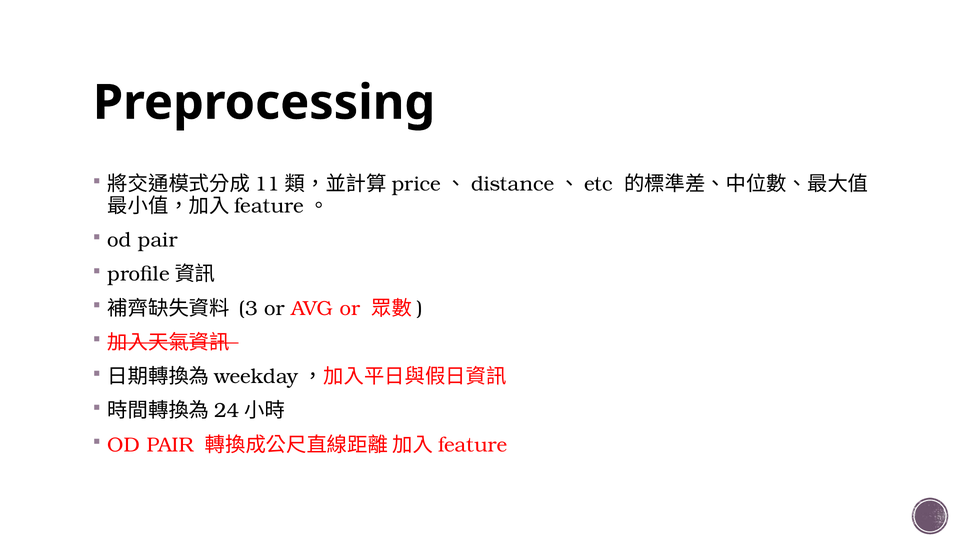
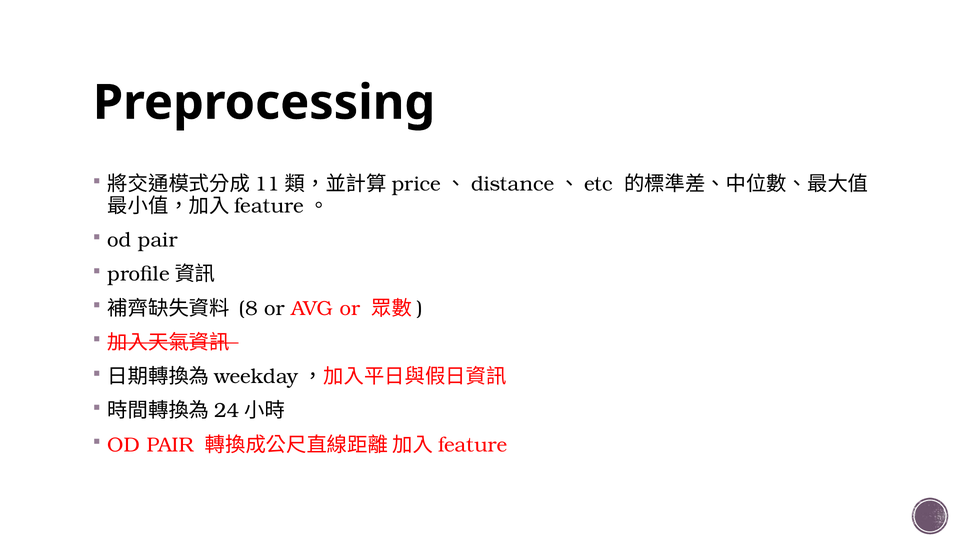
3: 3 -> 8
